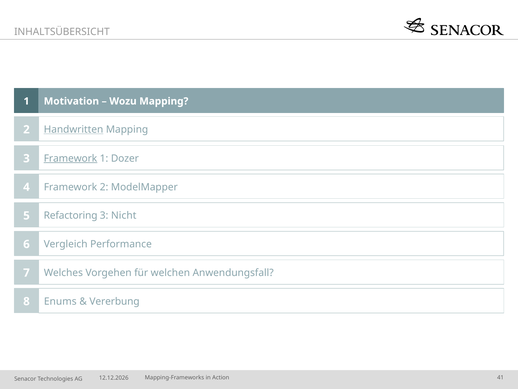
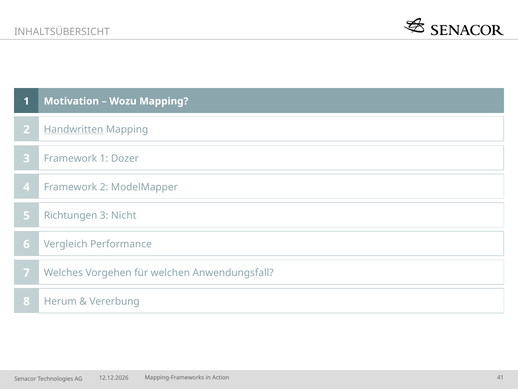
Framework at (71, 158) underline: present -> none
Refactoring: Refactoring -> Richtungen
Enums: Enums -> Herum
